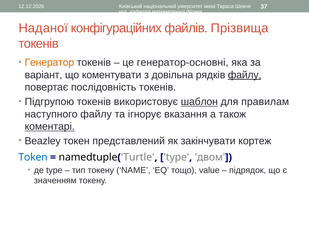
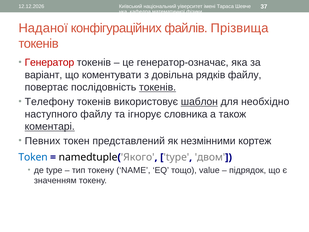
Генератор colour: orange -> red
генератор-основні: генератор-основні -> генератор-означає
файлу at (245, 75) underline: present -> none
токенів at (158, 87) underline: none -> present
Підгрупою: Підгрупою -> Телефону
правилам: правилам -> необхідно
вказання: вказання -> словника
Beazley: Beazley -> Певних
закінчувати: закінчувати -> незмінними
Turtle: Turtle -> Якого
